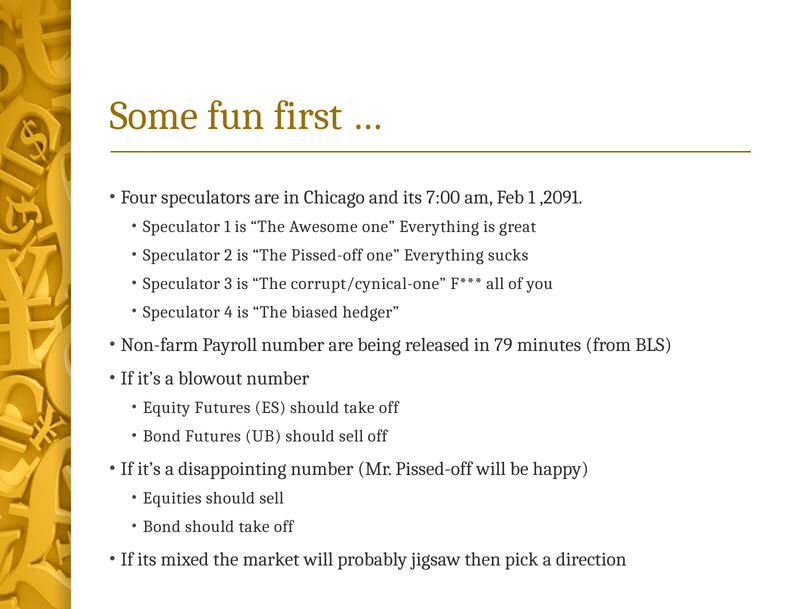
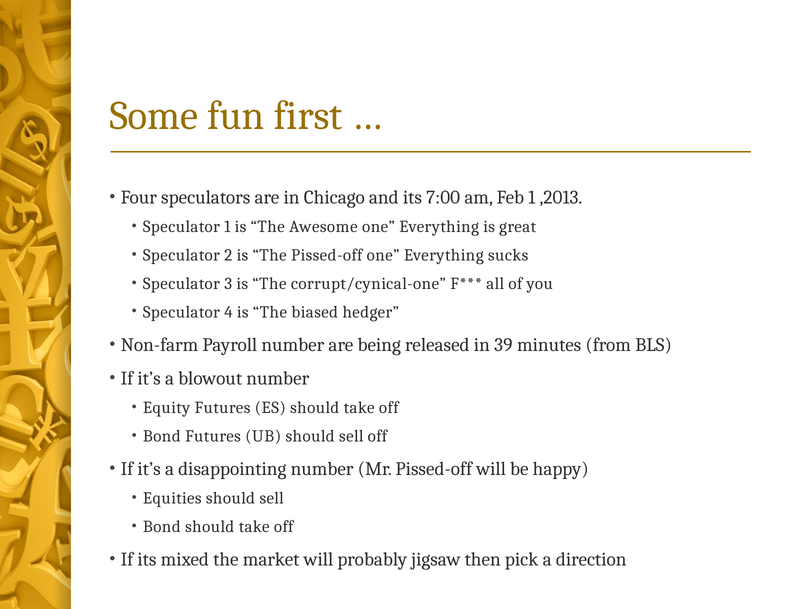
,2091: ,2091 -> ,2013
79: 79 -> 39
